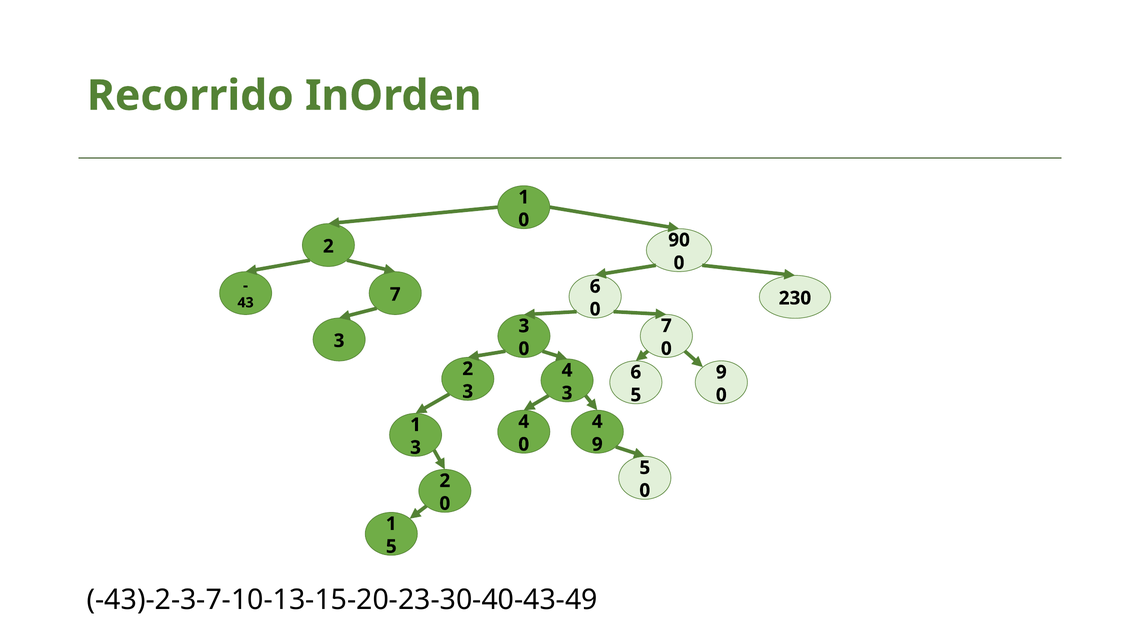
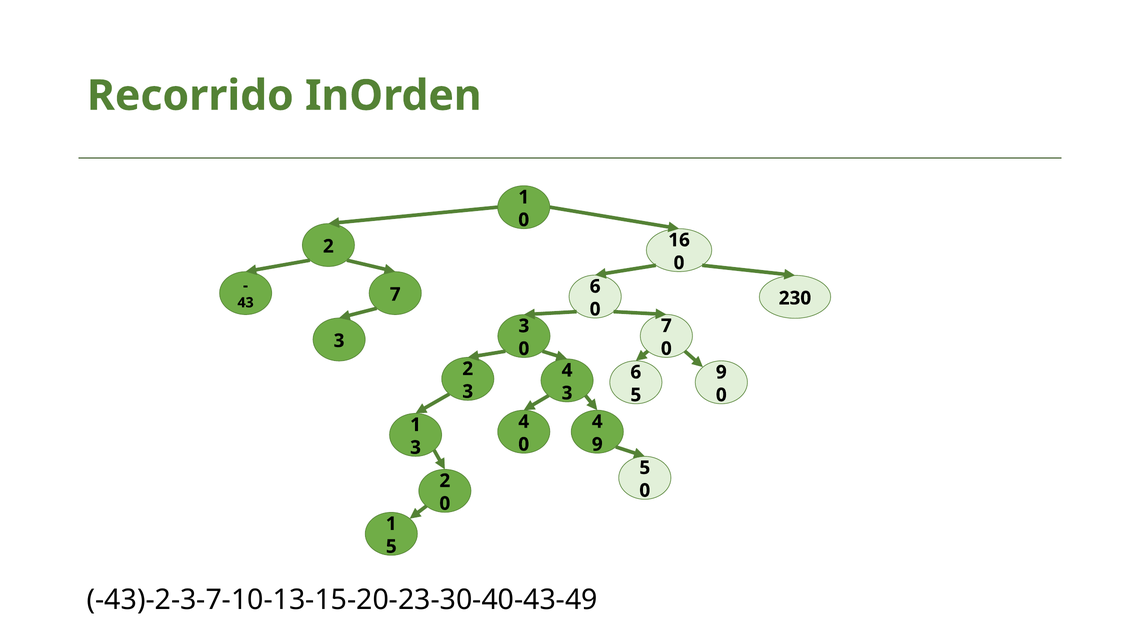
90: 90 -> 16
